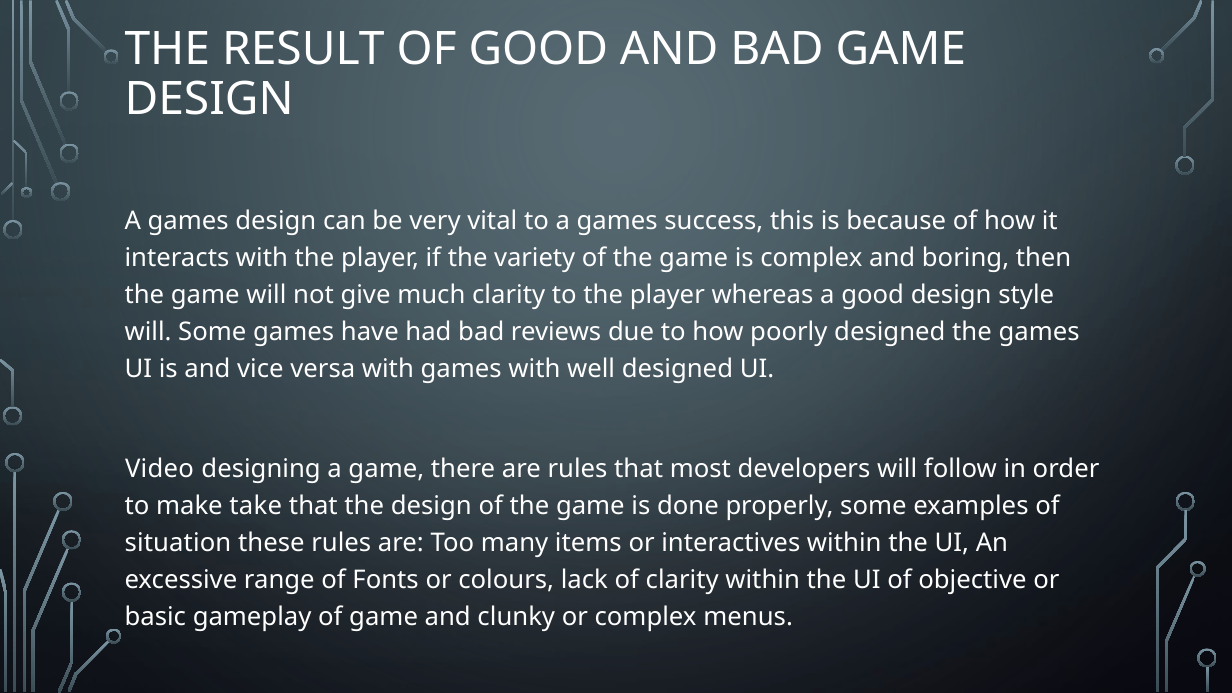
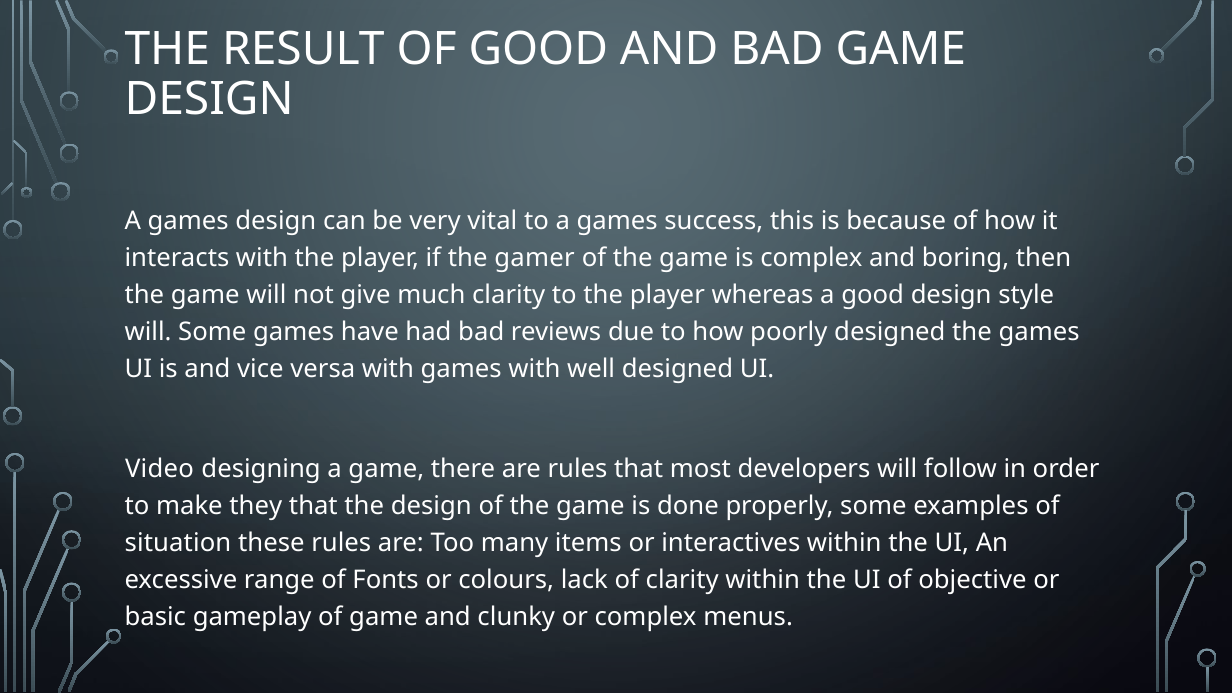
variety: variety -> gamer
take: take -> they
